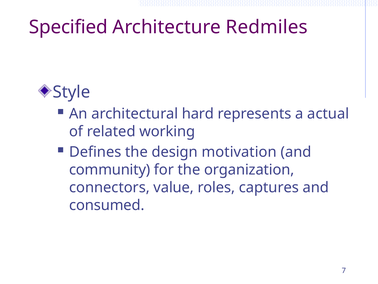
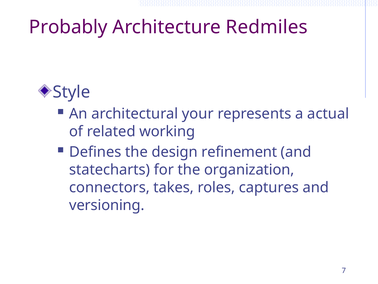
Specified: Specified -> Probably
hard: hard -> your
motivation: motivation -> refinement
community: community -> statecharts
value: value -> takes
consumed: consumed -> versioning
